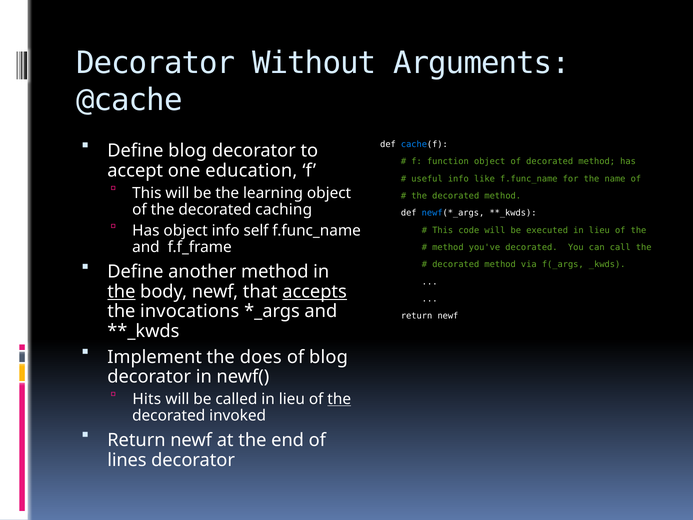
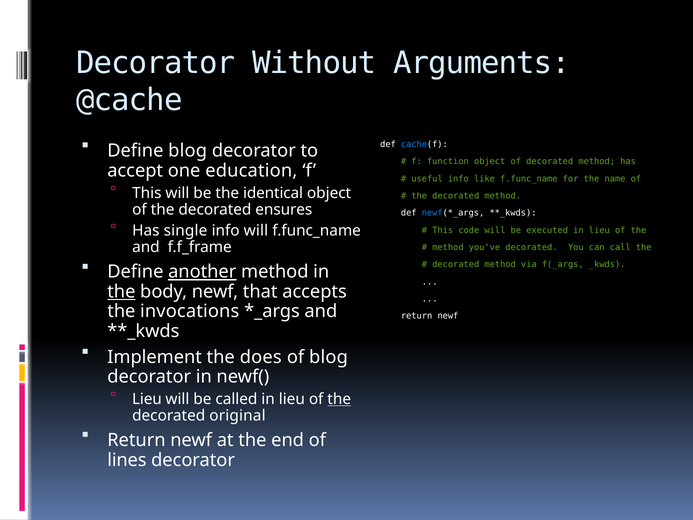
learning: learning -> identical
caching: caching -> ensures
Has object: object -> single
info self: self -> will
another underline: none -> present
accepts underline: present -> none
Hits at (147, 399): Hits -> Lieu
invoked: invoked -> original
